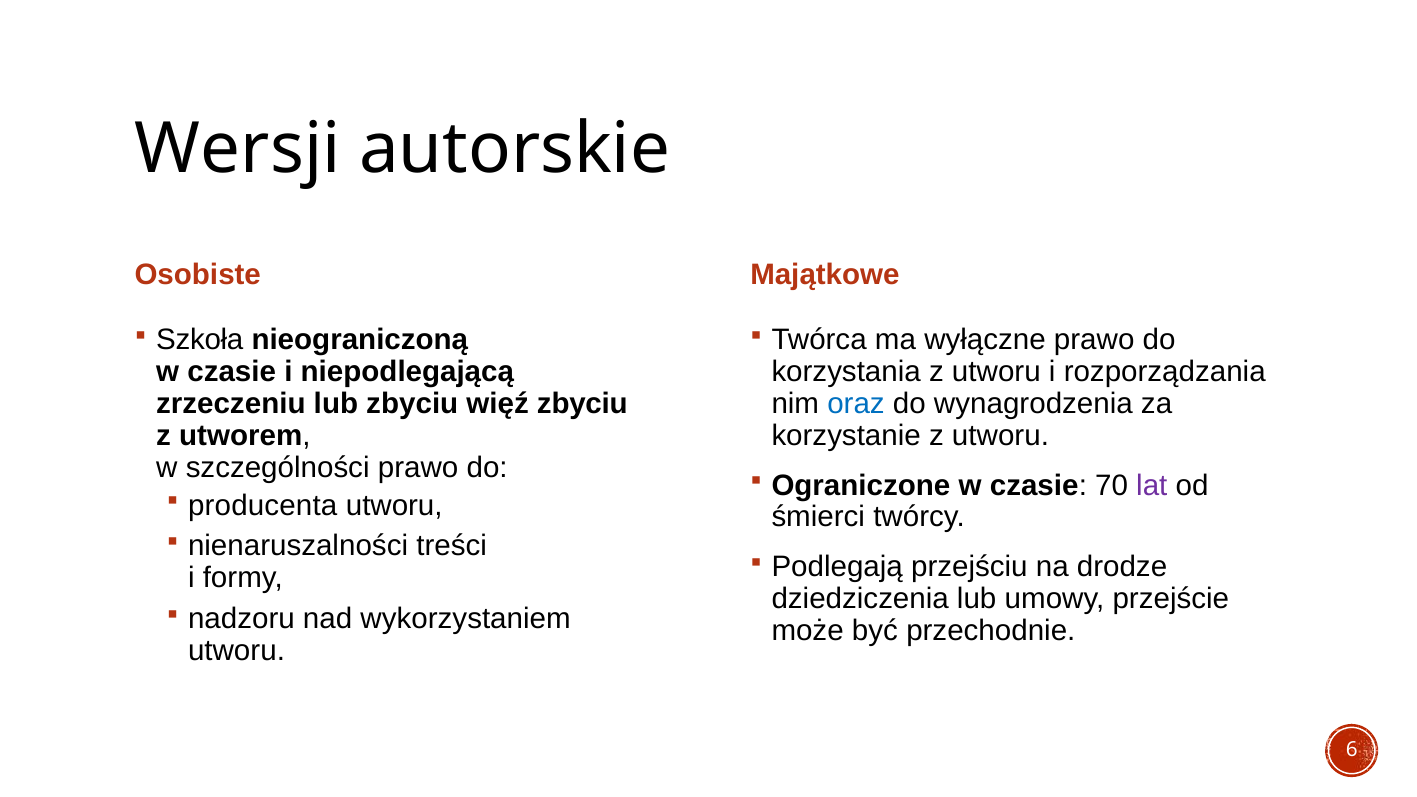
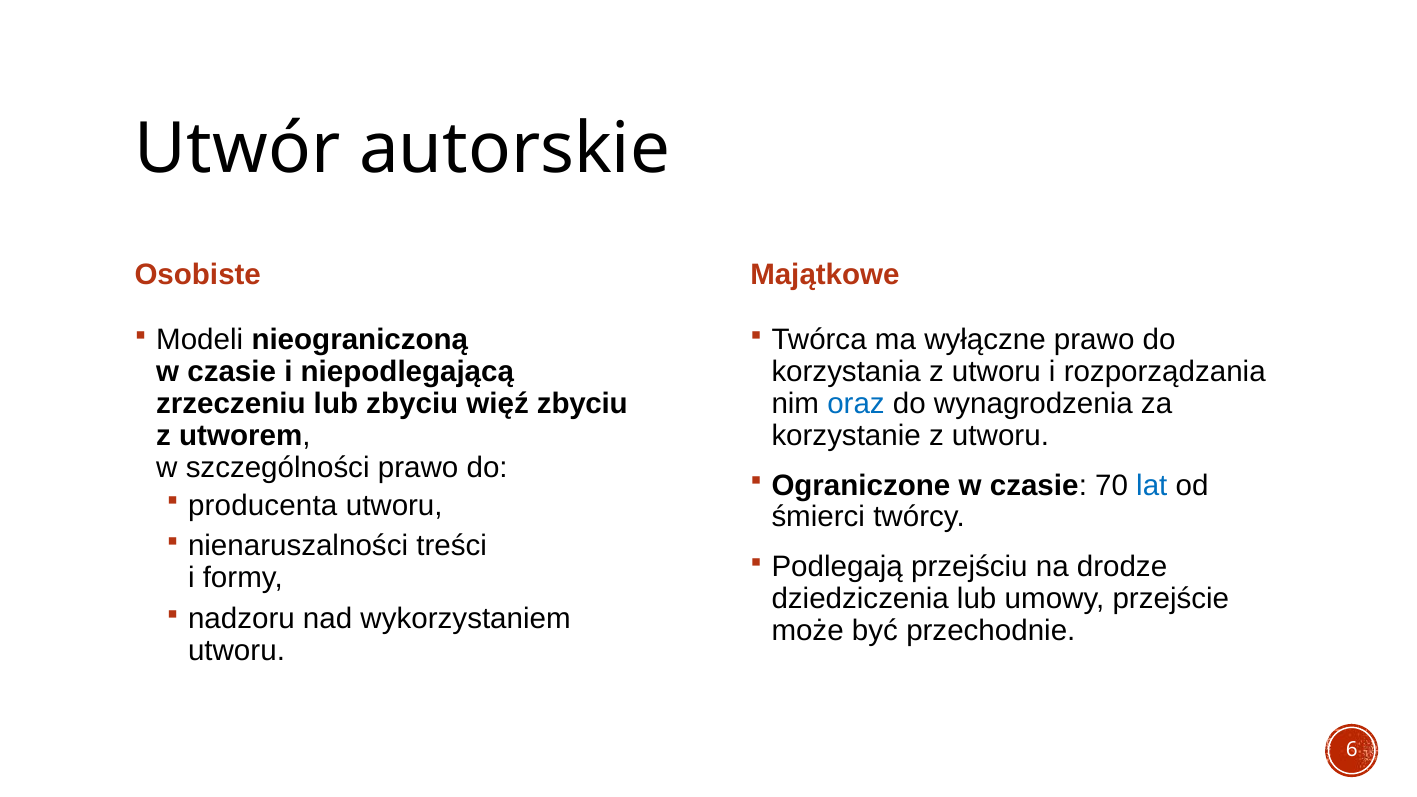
Wersji: Wersji -> Utwór
Szkoła: Szkoła -> Modeli
lat colour: purple -> blue
